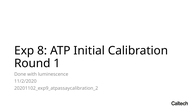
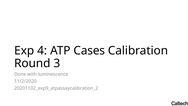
8: 8 -> 4
Initial: Initial -> Cases
1: 1 -> 3
